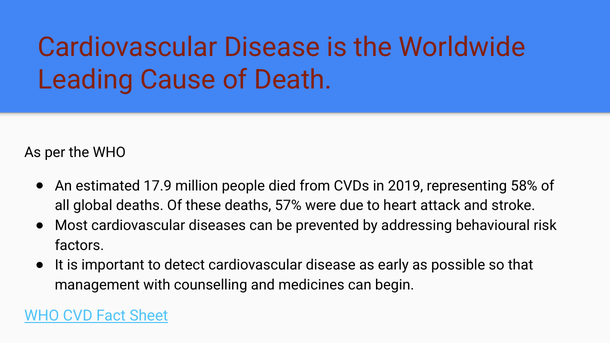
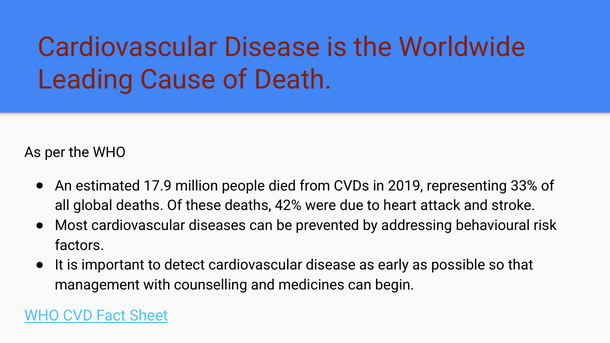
58%: 58% -> 33%
57%: 57% -> 42%
